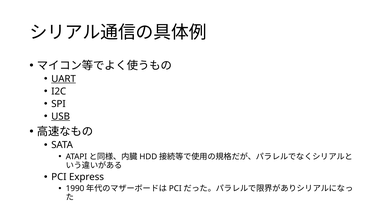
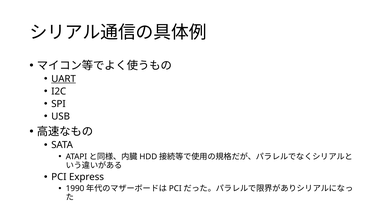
USB underline: present -> none
